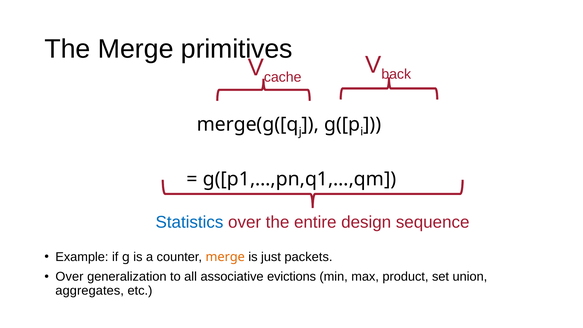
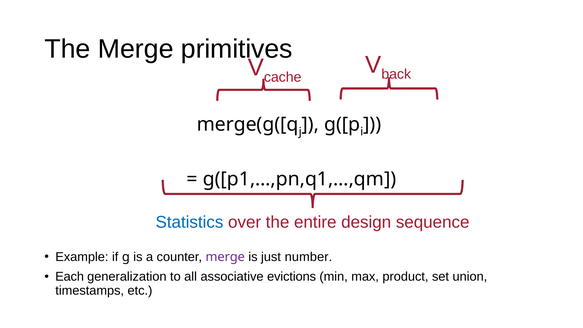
merge at (225, 257) colour: orange -> purple
packets: packets -> number
Over at (69, 277): Over -> Each
aggregates: aggregates -> timestamps
